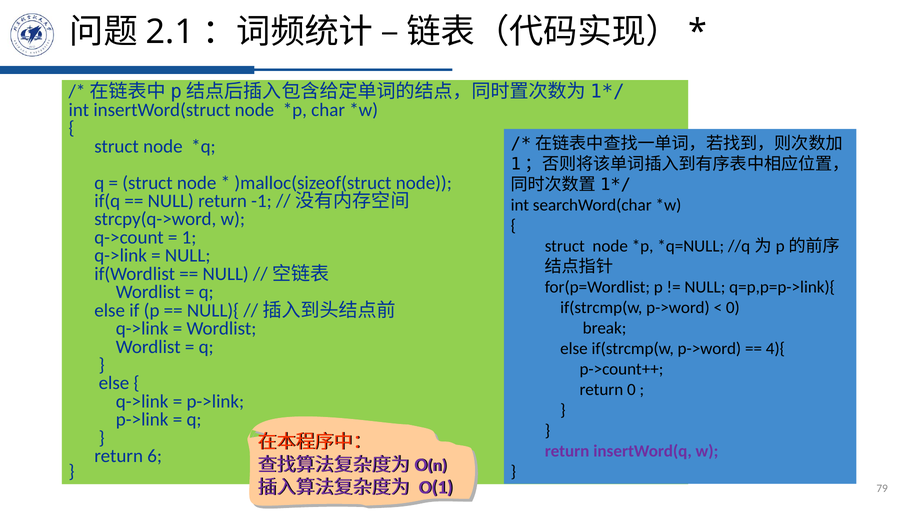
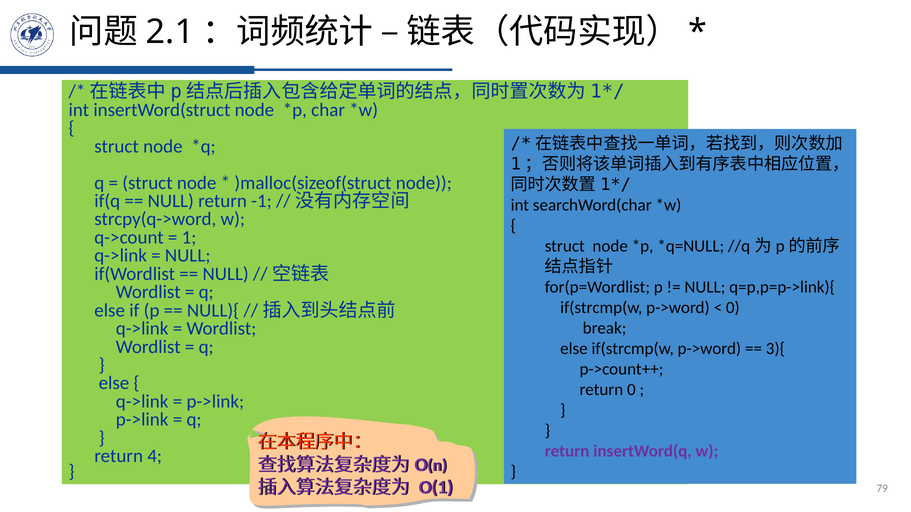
4){: 4){ -> 3){
6: 6 -> 4
